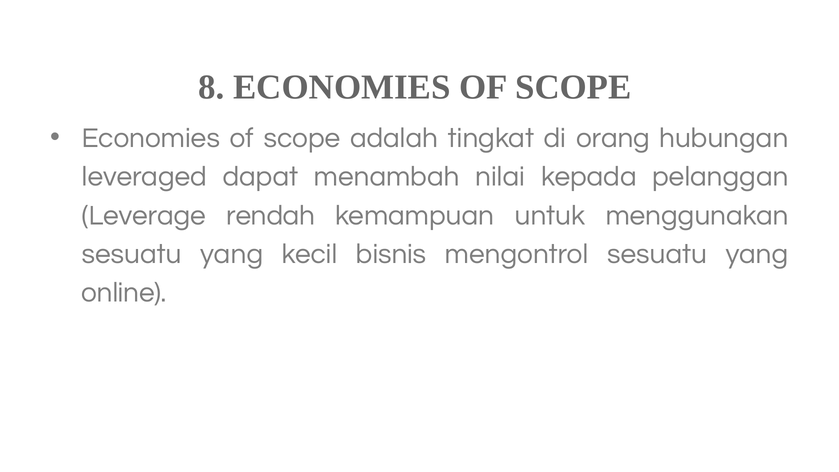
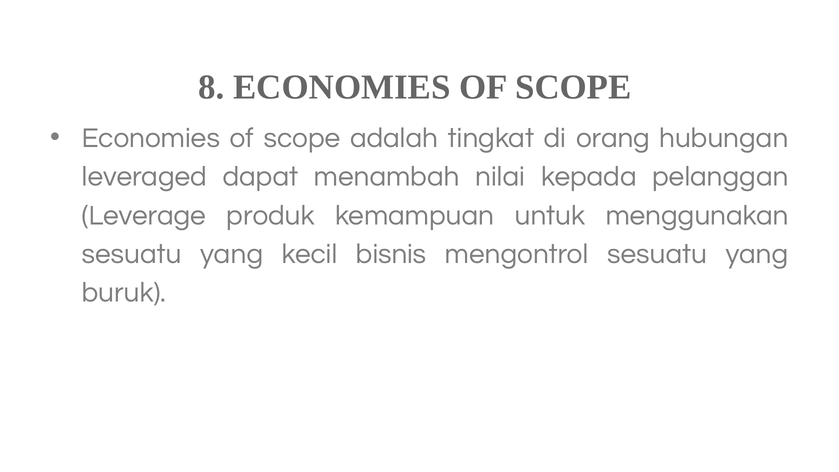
rendah: rendah -> produk
online: online -> buruk
